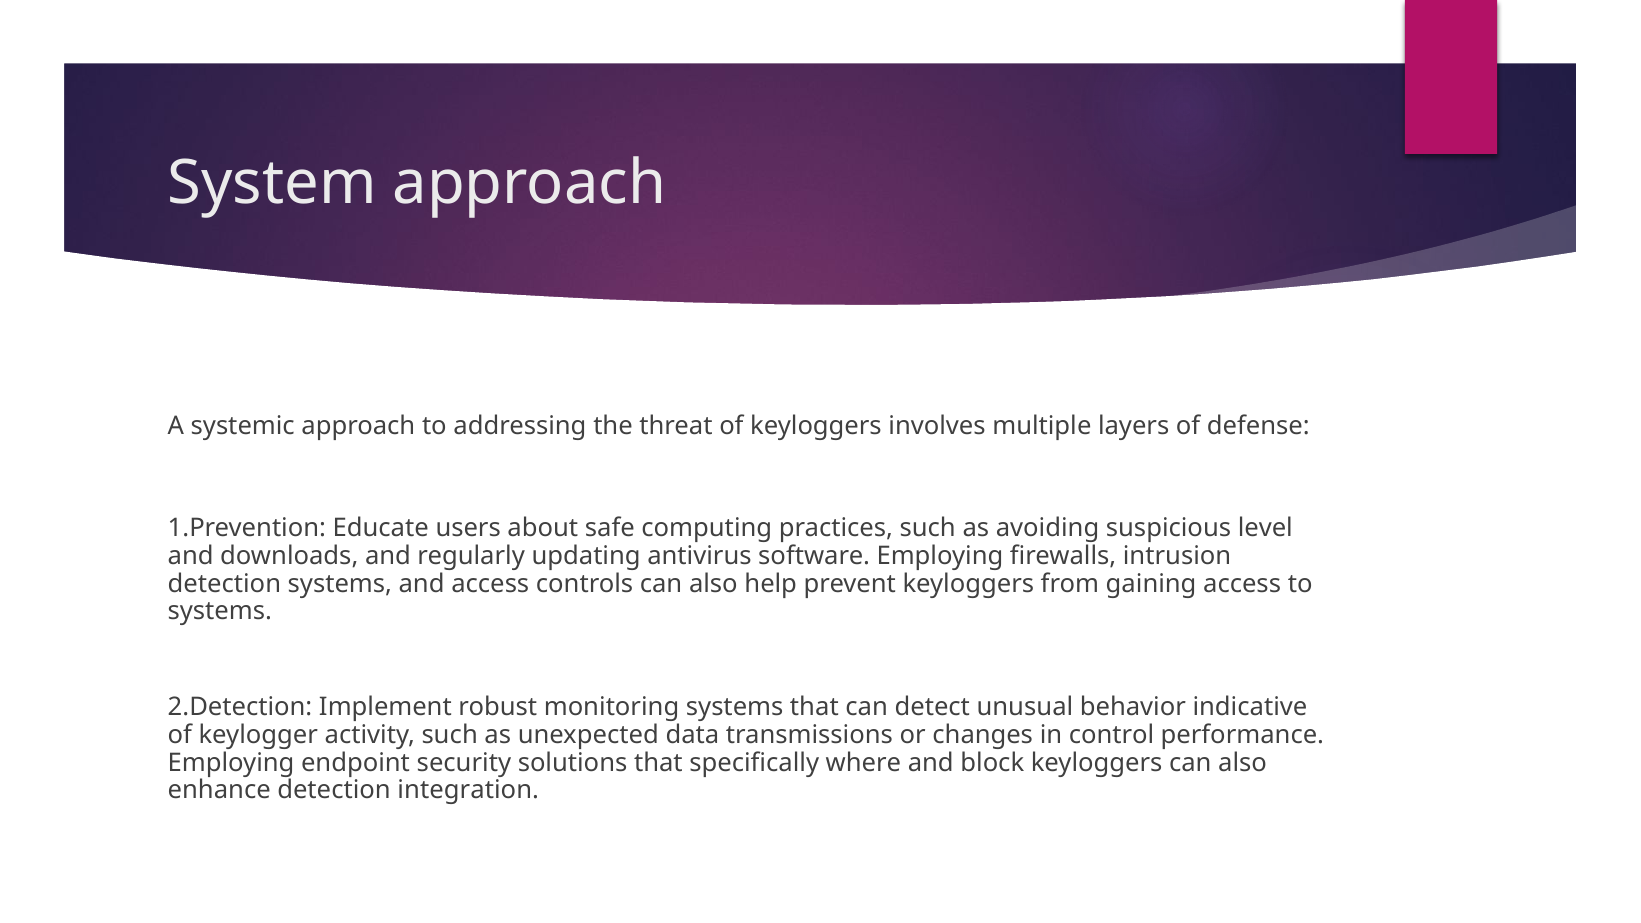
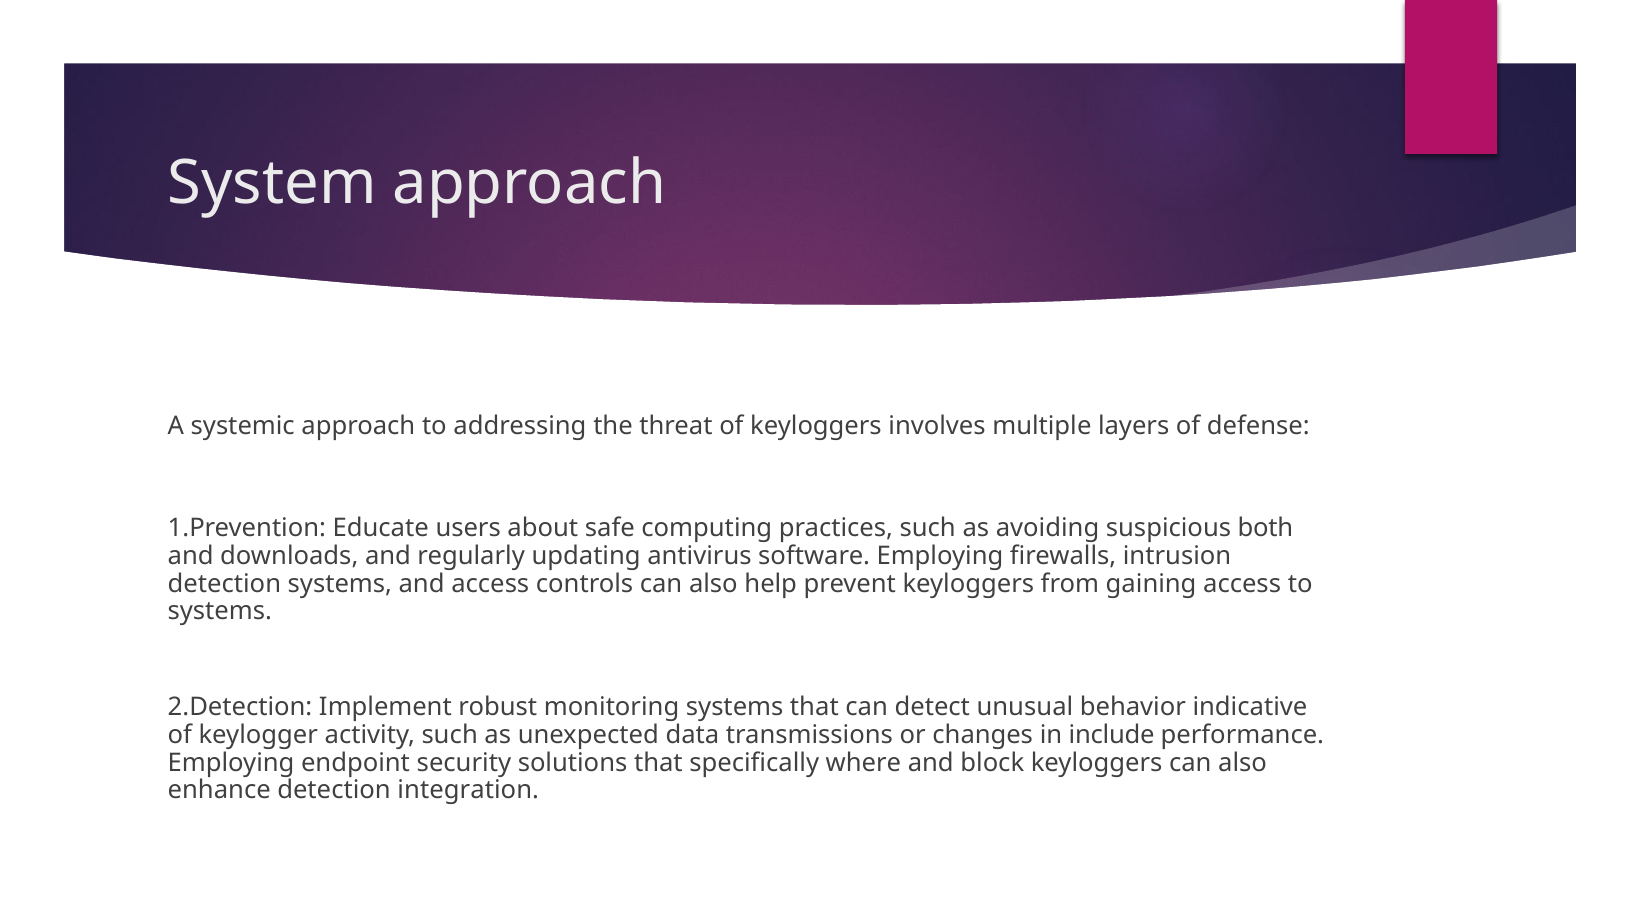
level: level -> both
control: control -> include
